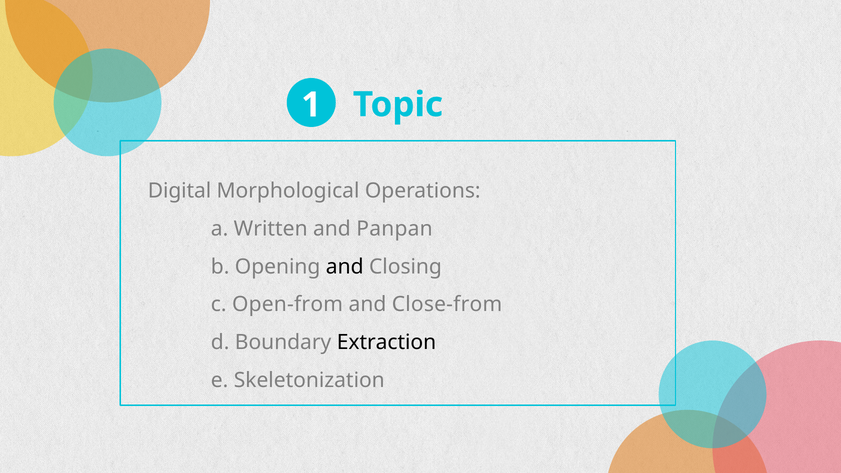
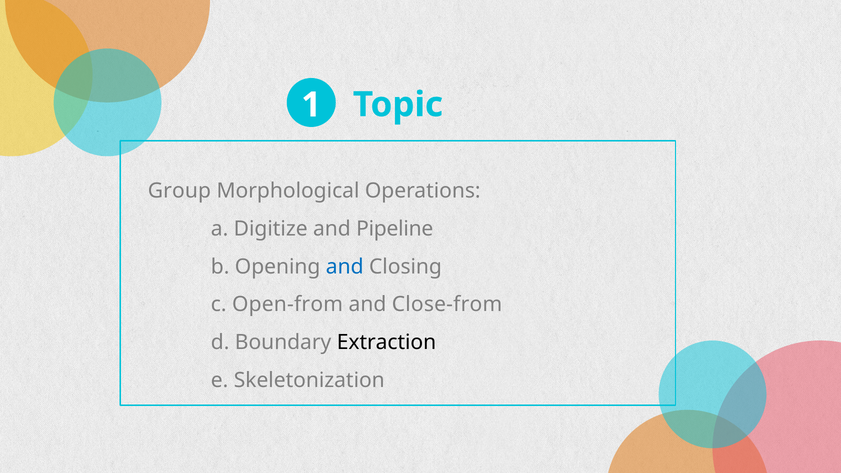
Digital: Digital -> Group
Written: Written -> Digitize
Panpan: Panpan -> Pipeline
and at (345, 267) colour: black -> blue
